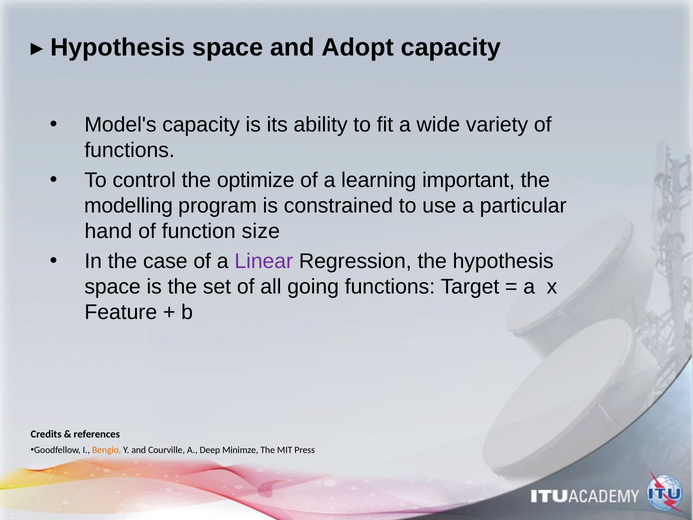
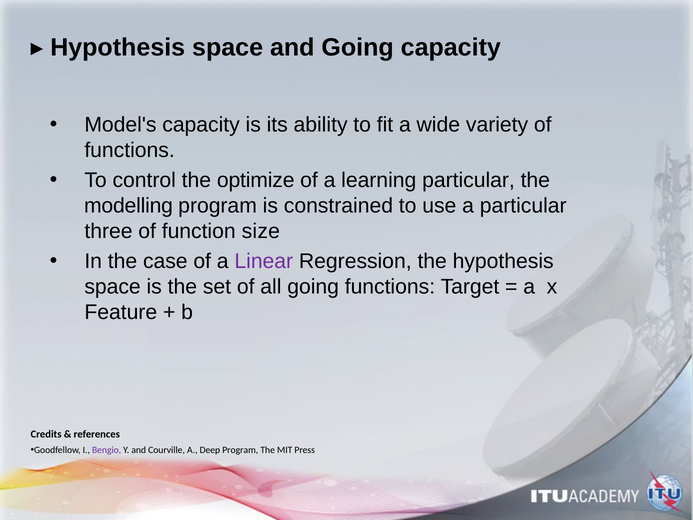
and Adopt: Adopt -> Going
learning important: important -> particular
hand: hand -> three
Bengio colour: orange -> purple
Deep Minimze: Minimze -> Program
